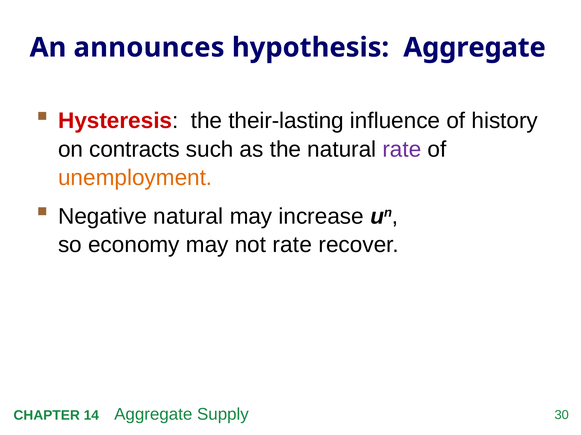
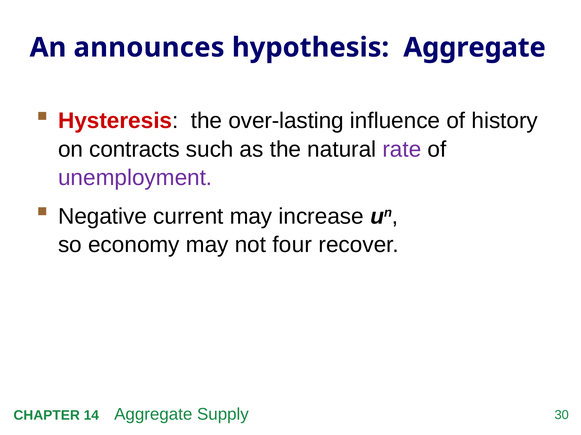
their-lasting: their-lasting -> over-lasting
unemployment colour: orange -> purple
Negative natural: natural -> current
not rate: rate -> four
